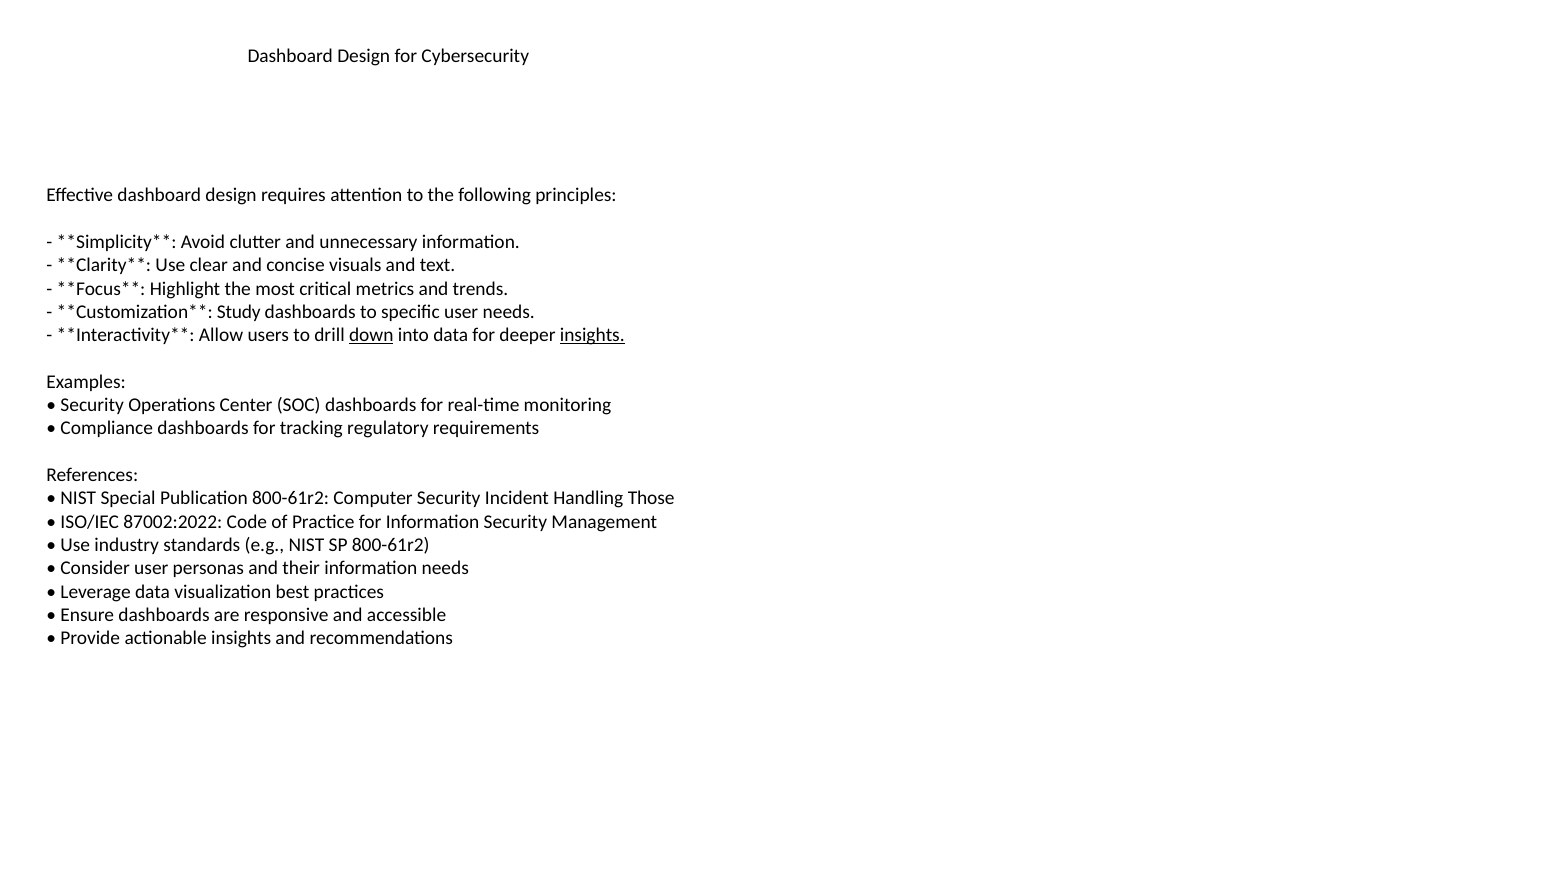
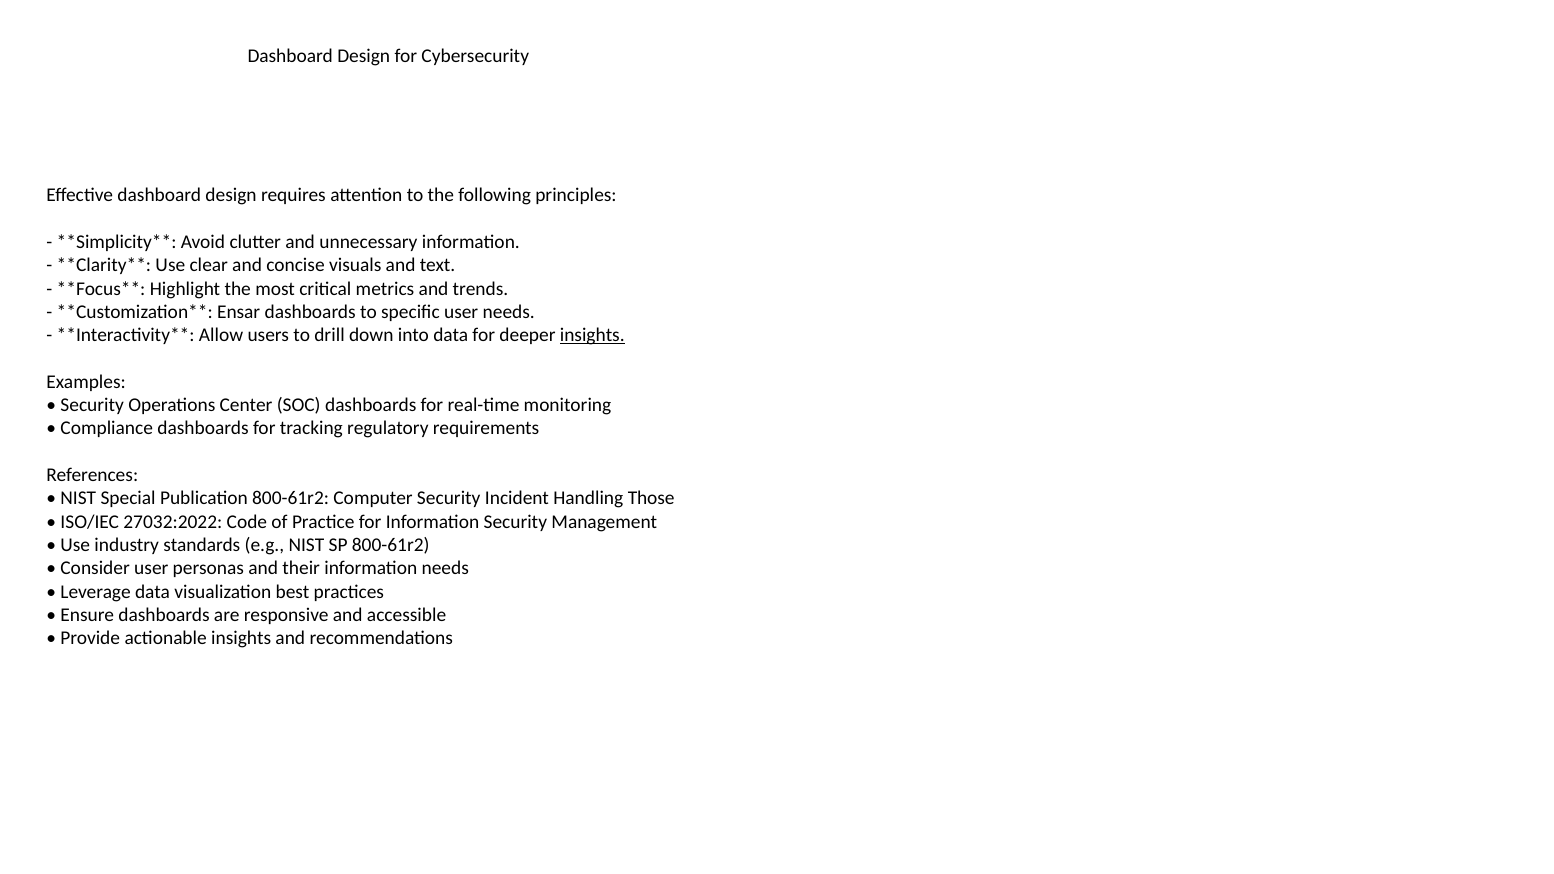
Study: Study -> Ensar
down underline: present -> none
87002:2022: 87002:2022 -> 27032:2022
